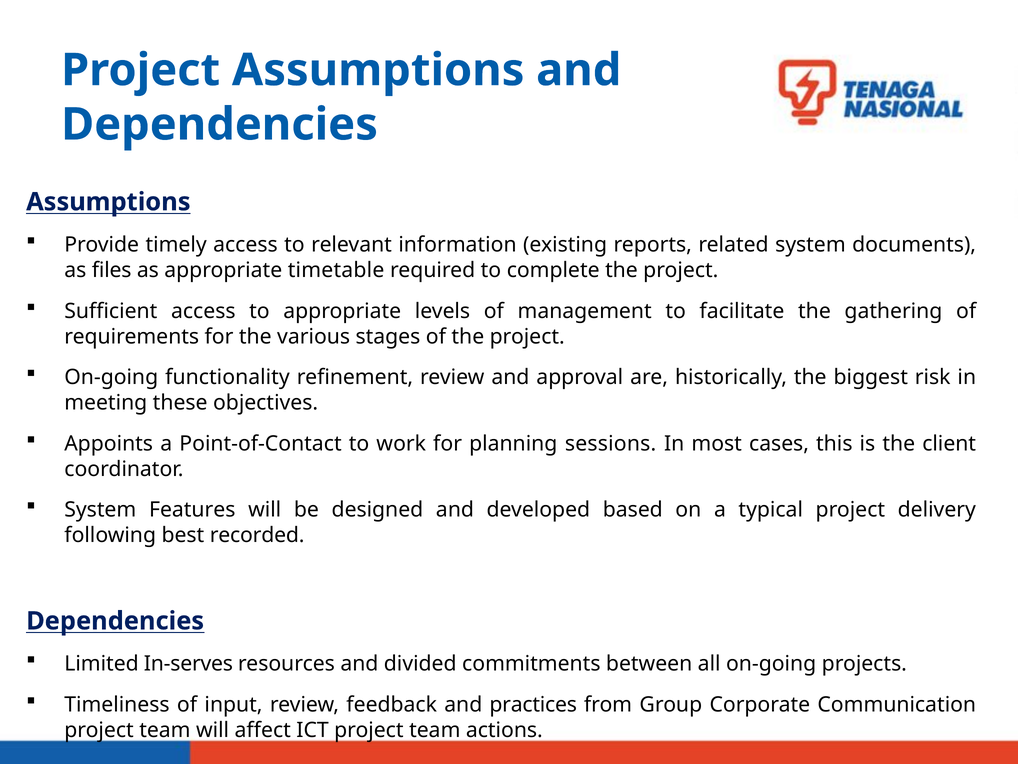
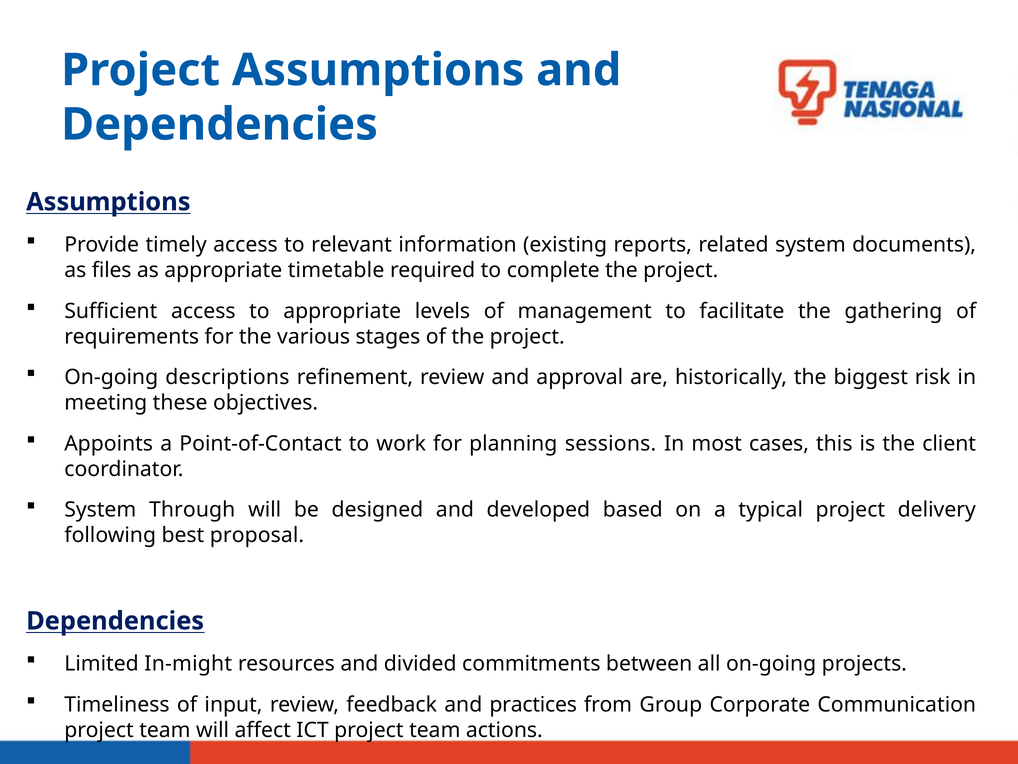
functionality: functionality -> descriptions
Features: Features -> Through
recorded: recorded -> proposal
In-serves: In-serves -> In-might
